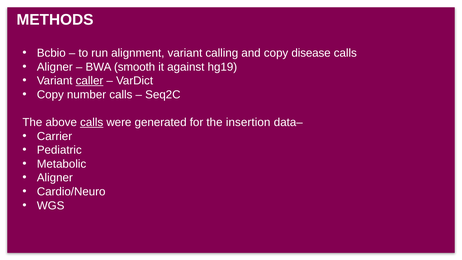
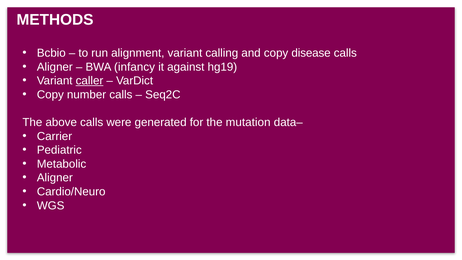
smooth: smooth -> infancy
calls at (92, 122) underline: present -> none
insertion: insertion -> mutation
